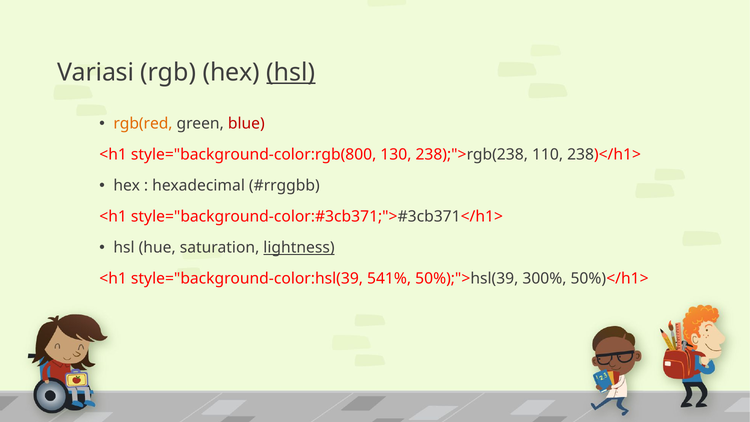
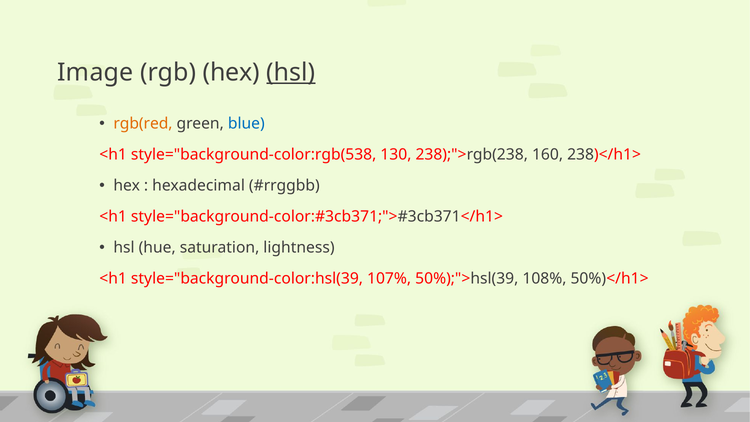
Variasi: Variasi -> Image
blue colour: red -> blue
style="background-color:rgb(800: style="background-color:rgb(800 -> style="background-color:rgb(538
110: 110 -> 160
lightness underline: present -> none
541%: 541% -> 107%
300%: 300% -> 108%
